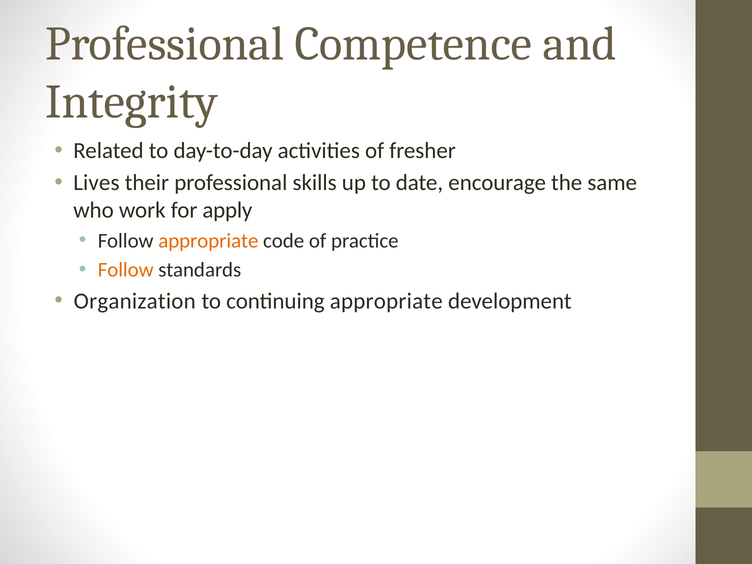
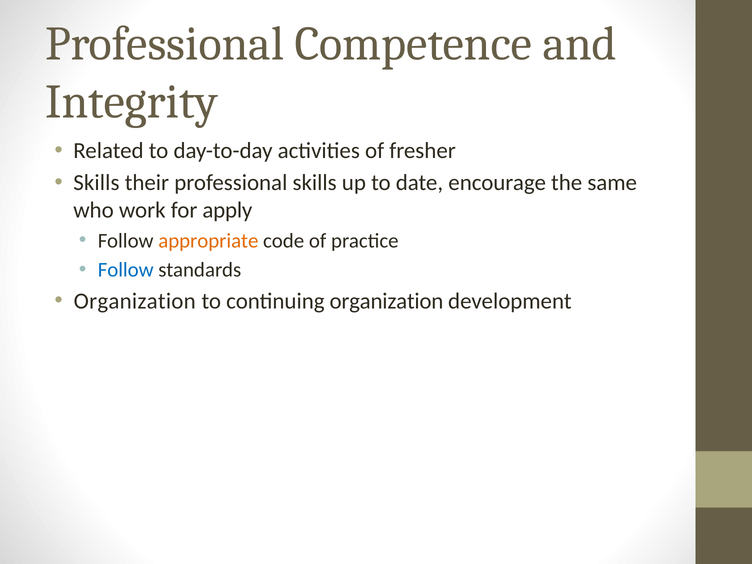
Lives at (96, 183): Lives -> Skills
Follow at (126, 270) colour: orange -> blue
continuing appropriate: appropriate -> organization
